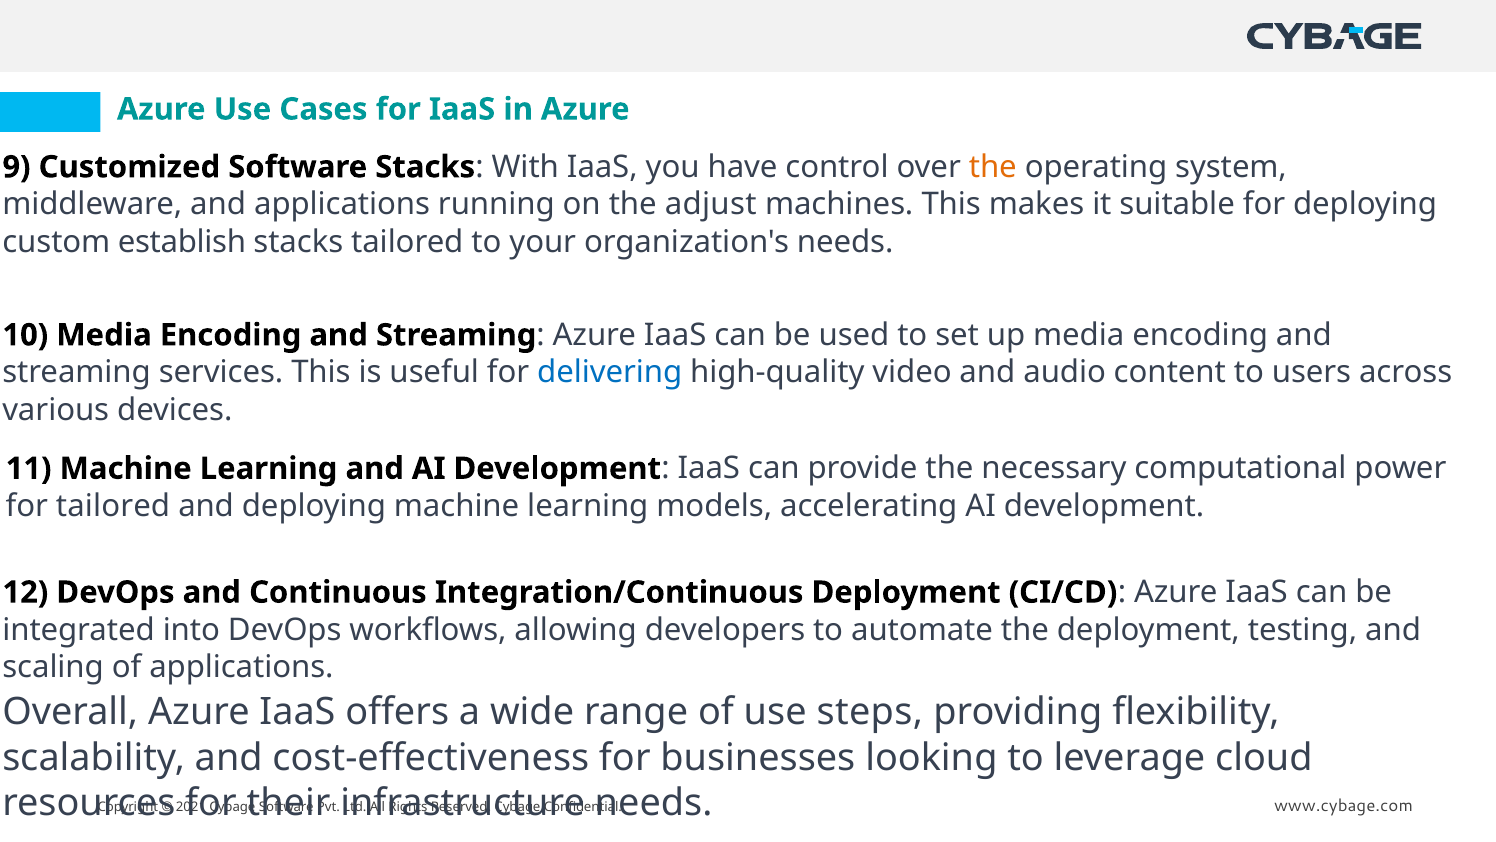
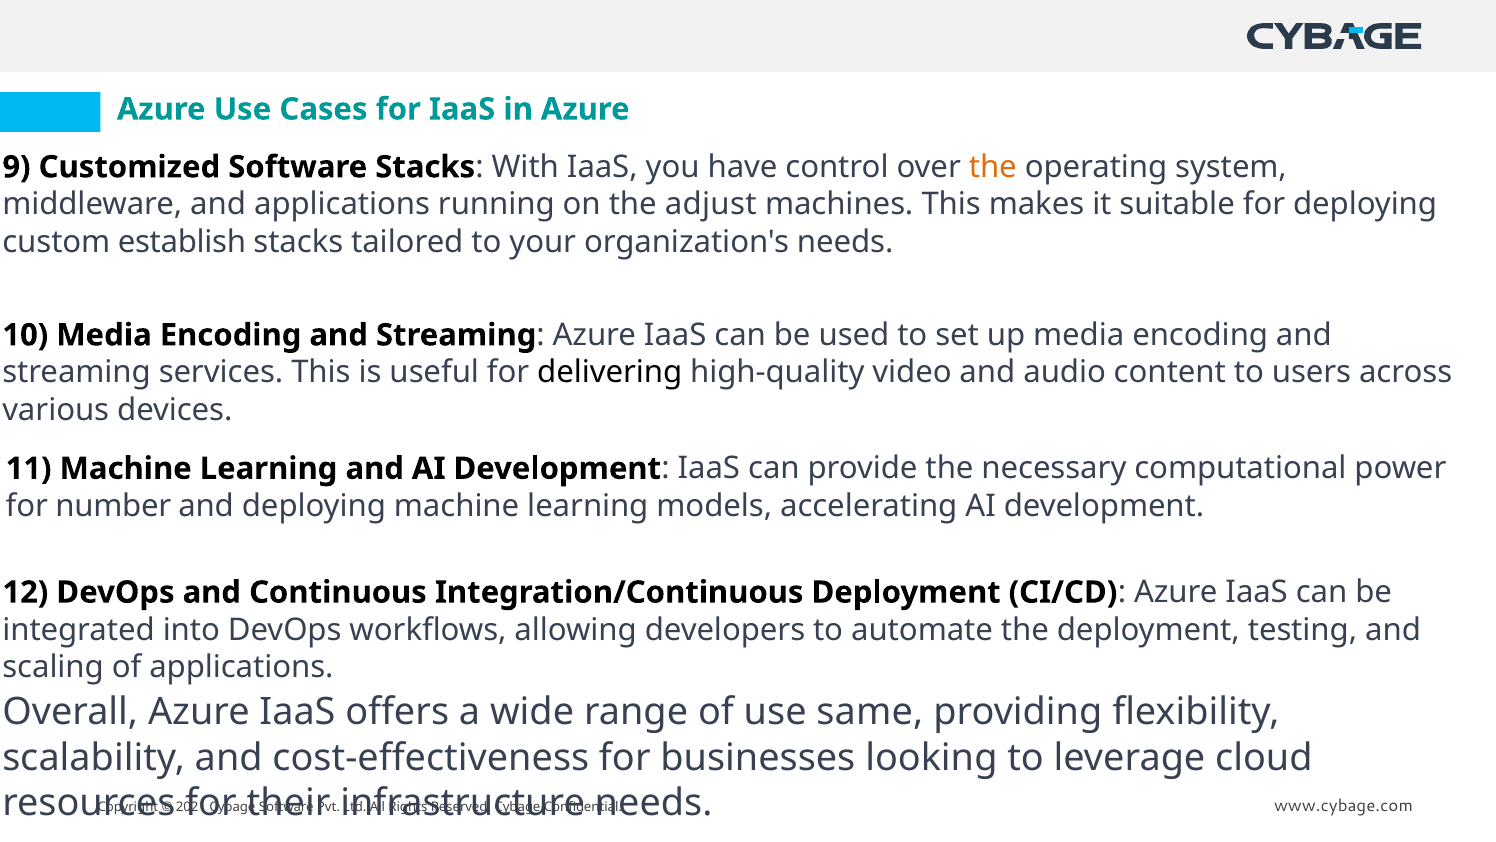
delivering colour: blue -> black
for tailored: tailored -> number
steps: steps -> same
